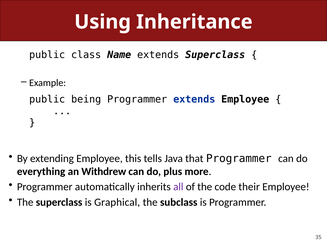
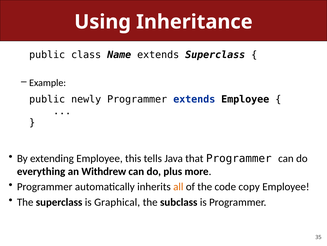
being: being -> newly
all colour: purple -> orange
their: their -> copy
